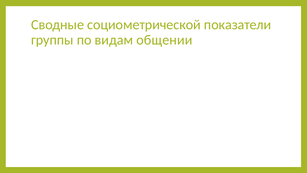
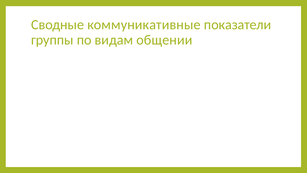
социометрической: социометрической -> коммуникативные
